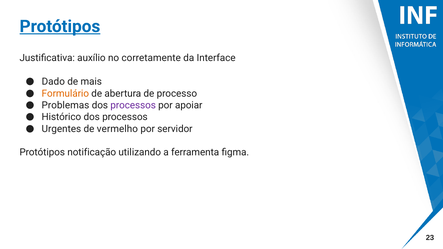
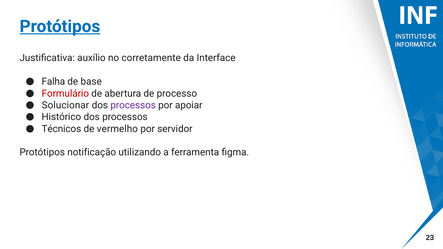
Dado: Dado -> Falha
mais: mais -> base
Formulário colour: orange -> red
Problemas: Problemas -> Solucionar
Urgentes: Urgentes -> Técnicos
